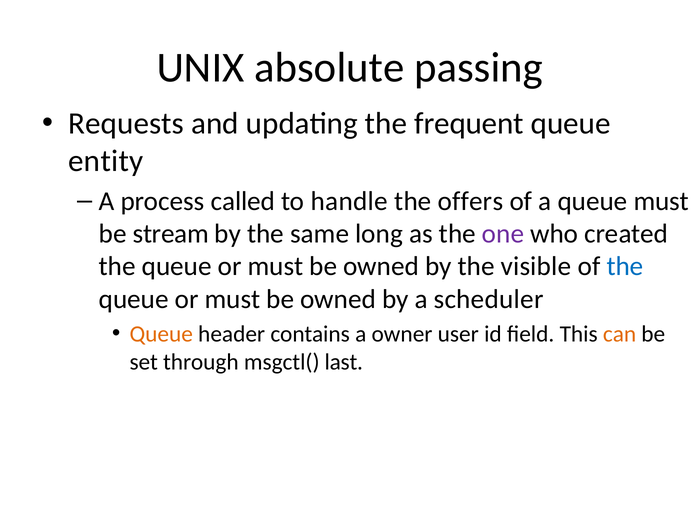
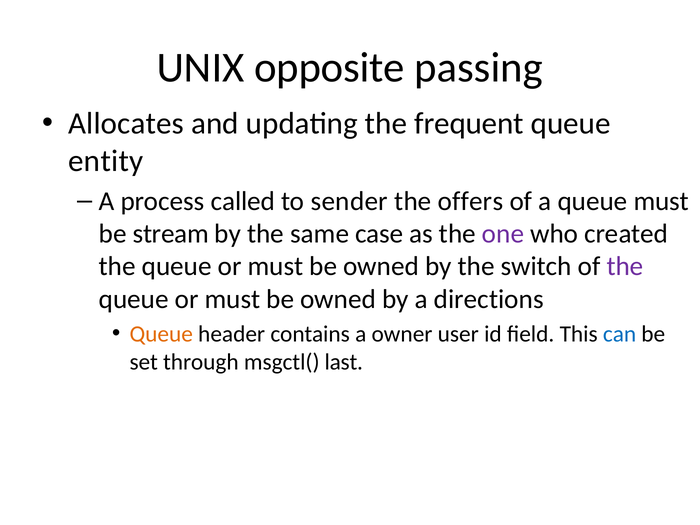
absolute: absolute -> opposite
Requests: Requests -> Allocates
handle: handle -> sender
long: long -> case
visible: visible -> switch
the at (625, 266) colour: blue -> purple
scheduler: scheduler -> directions
can colour: orange -> blue
